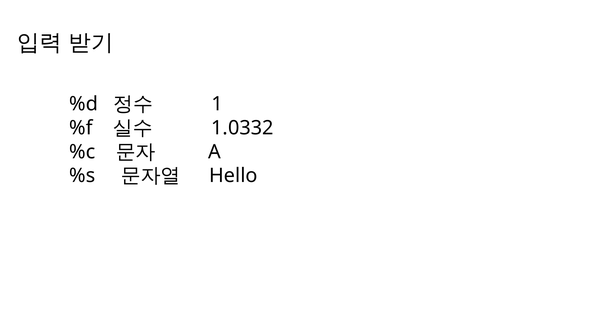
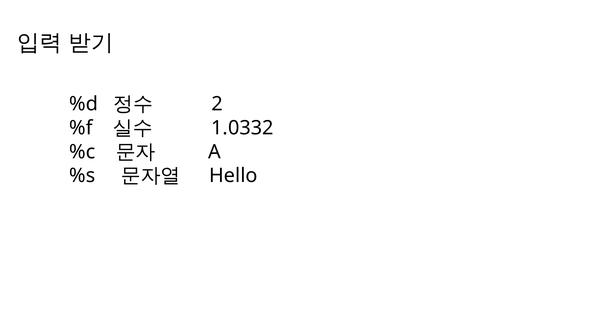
1: 1 -> 2
